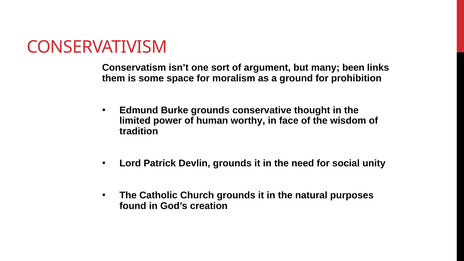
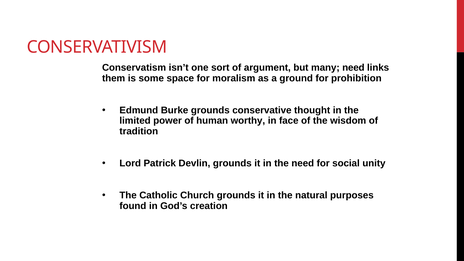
many been: been -> need
